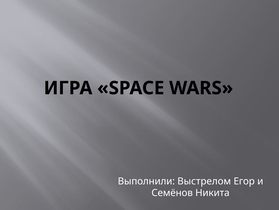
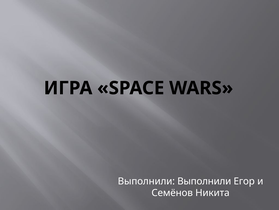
Выполнили Выстрелом: Выстрелом -> Выполнили
